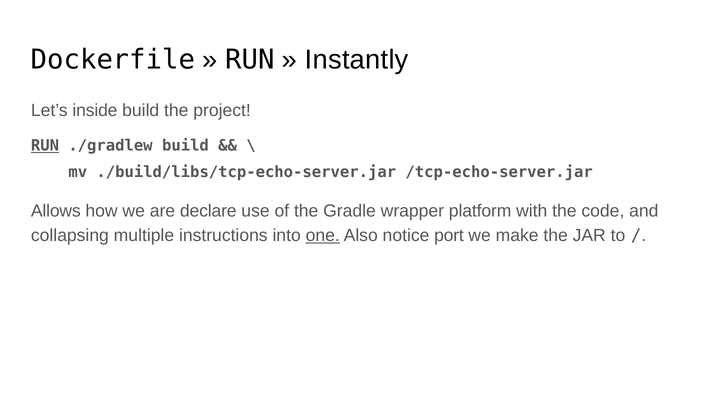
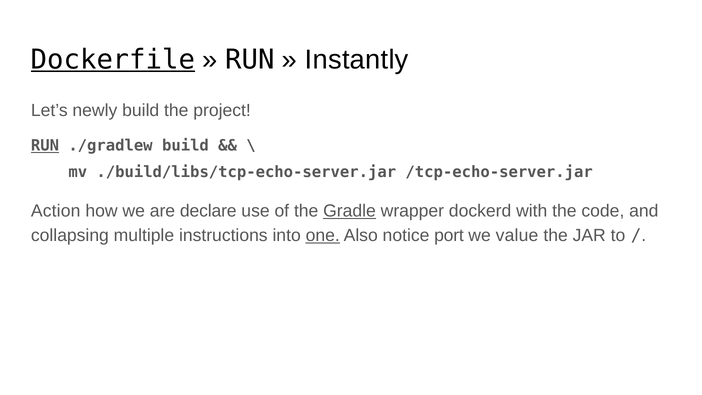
Dockerfile underline: none -> present
inside: inside -> newly
Allows: Allows -> Action
Gradle underline: none -> present
platform: platform -> dockerd
make: make -> value
